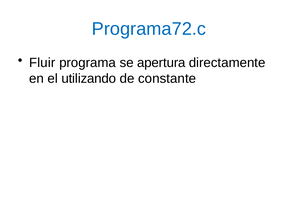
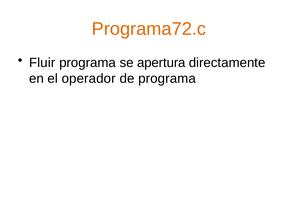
Programa72.c colour: blue -> orange
utilizando: utilizando -> operador
de constante: constante -> programa
